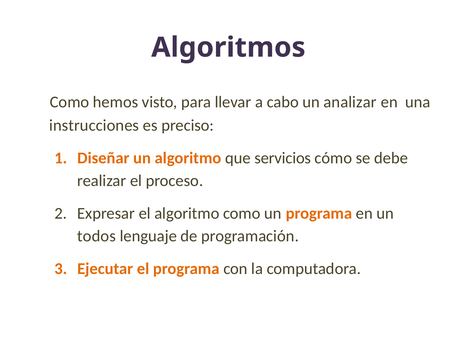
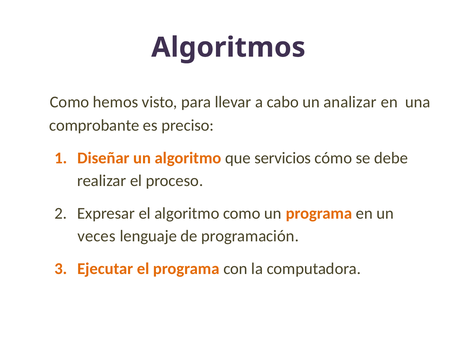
instrucciones: instrucciones -> comprobante
todos: todos -> veces
